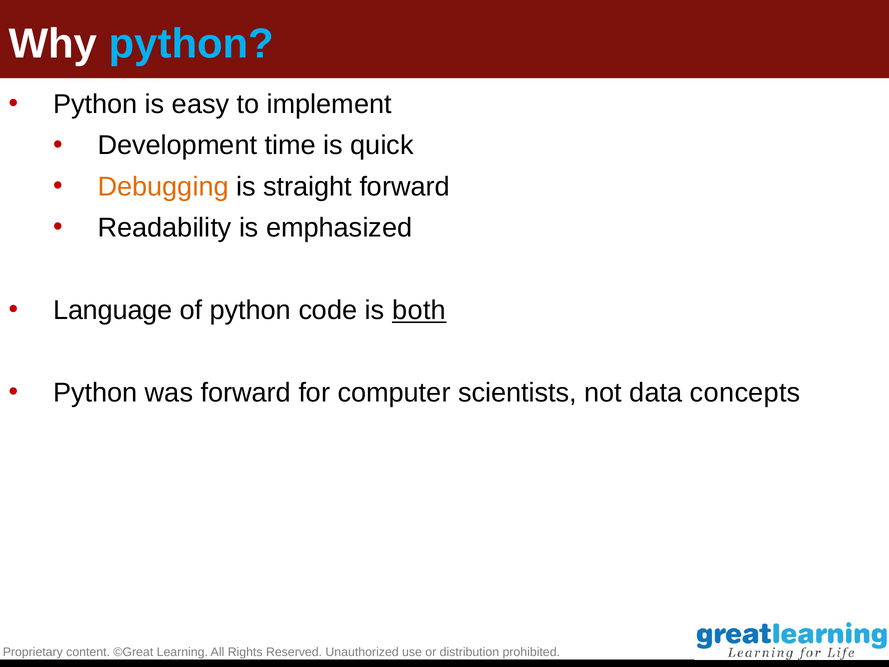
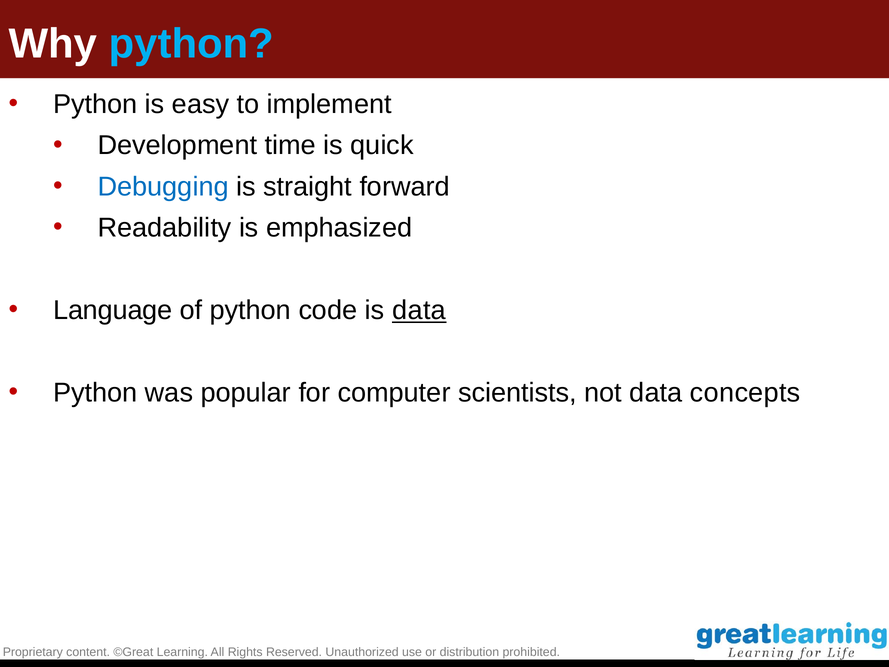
Debugging colour: orange -> blue
is both: both -> data
was forward: forward -> popular
